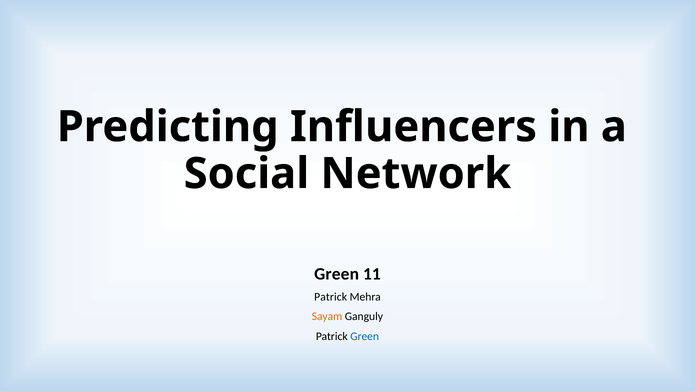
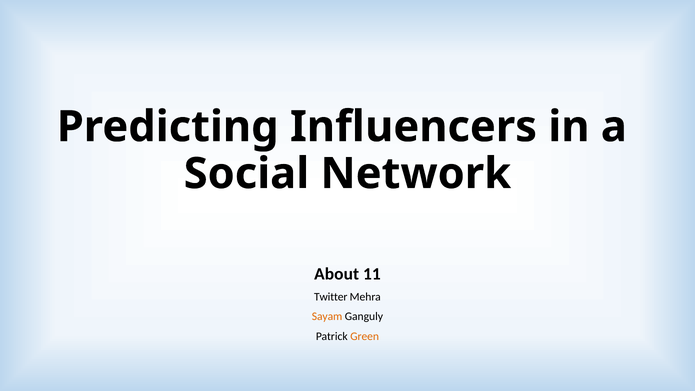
Green at (337, 274): Green -> About
Patrick at (331, 297): Patrick -> Twitter
Green at (365, 336) colour: blue -> orange
